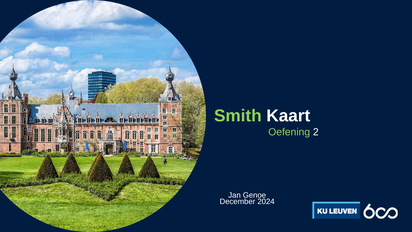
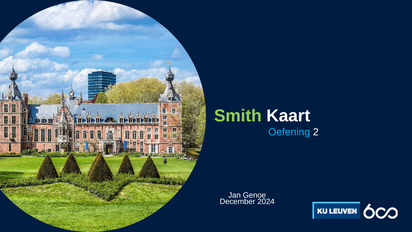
Oefening colour: light green -> light blue
